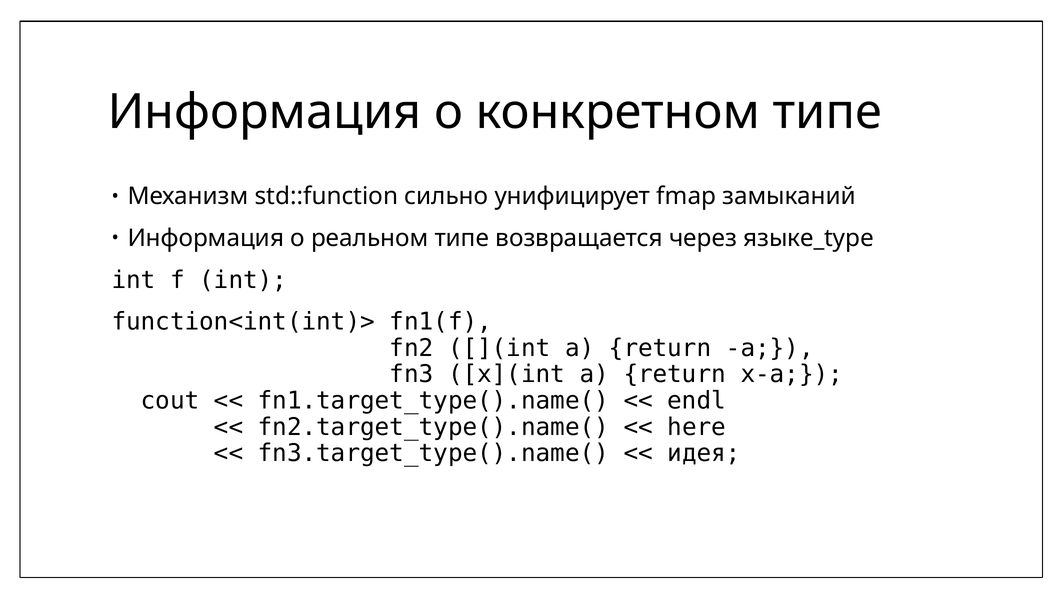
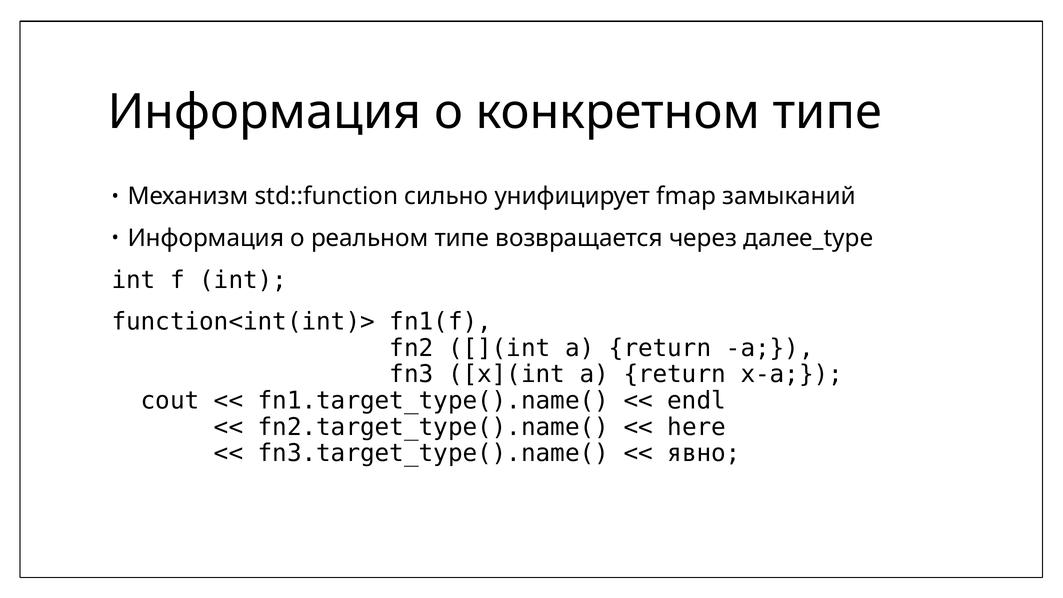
языке_type: языке_type -> далее_type
идея: идея -> явно
